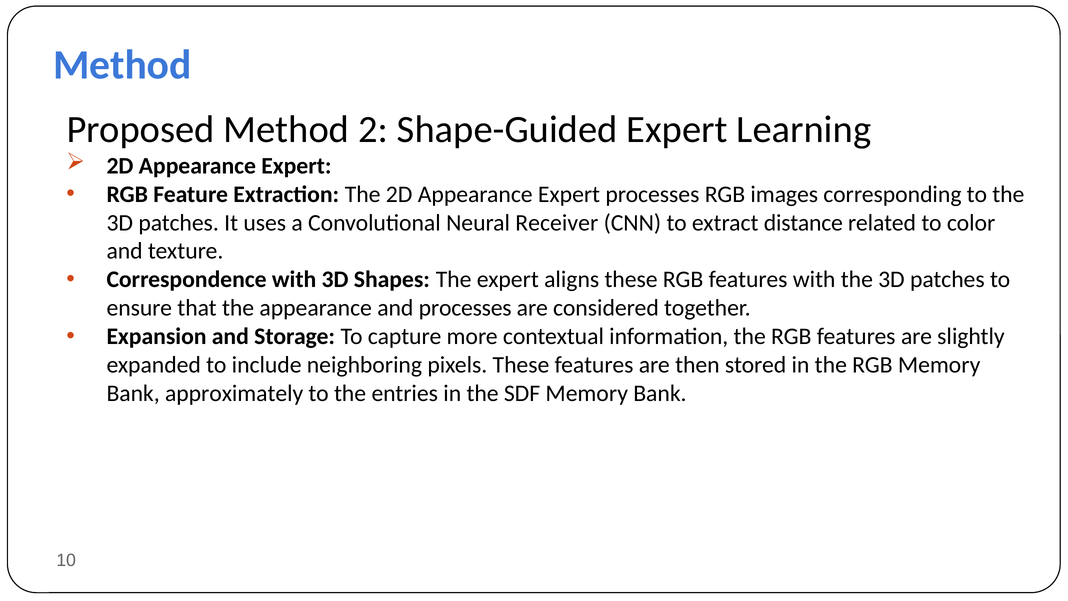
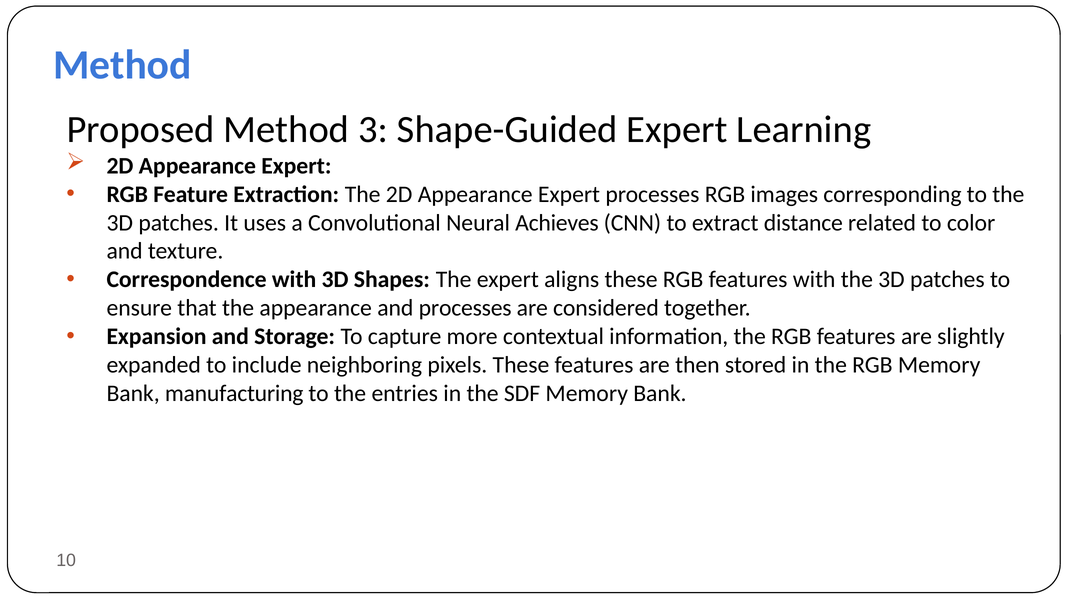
2: 2 -> 3
Receiver: Receiver -> Achieves
approximately: approximately -> manufacturing
